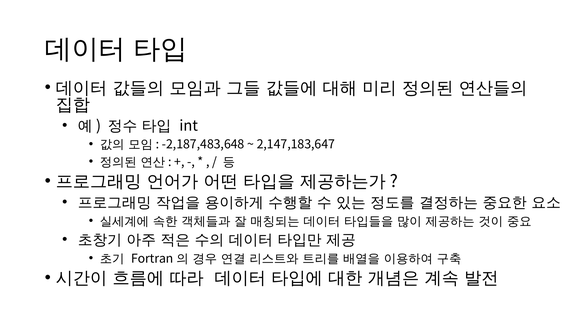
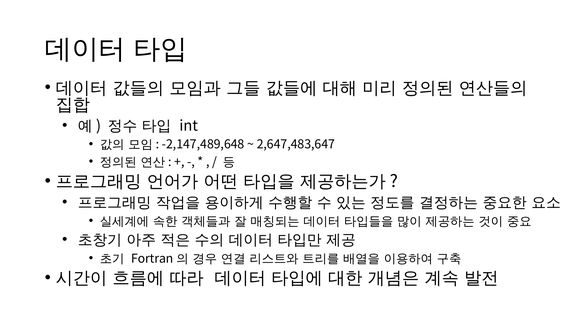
-2,187,483,648: -2,187,483,648 -> -2,147,489,648
2,147,183,647: 2,147,183,647 -> 2,647,483,647
